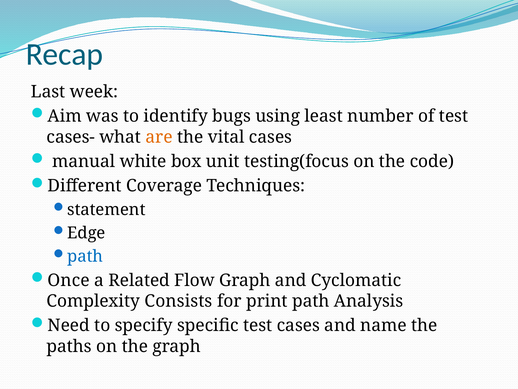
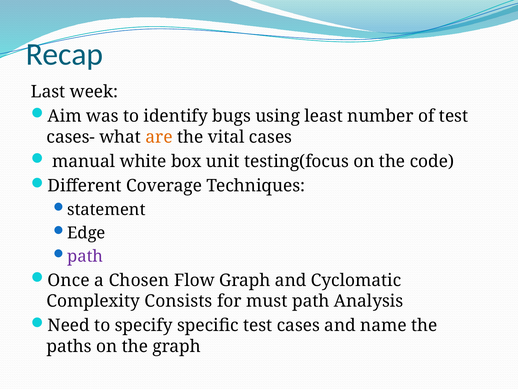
path at (85, 256) colour: blue -> purple
Related: Related -> Chosen
print: print -> must
